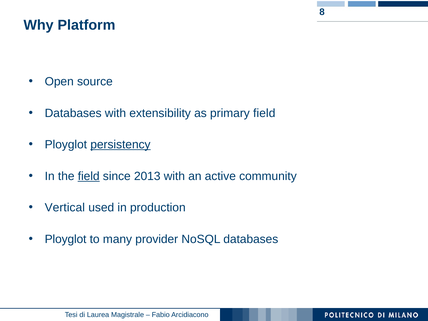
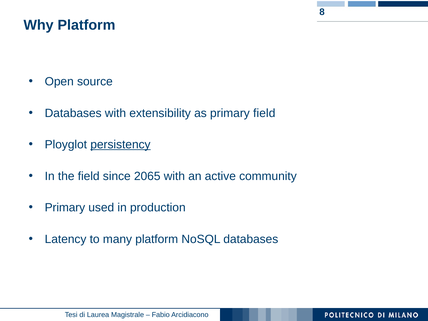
field at (89, 176) underline: present -> none
2013: 2013 -> 2065
Vertical at (65, 208): Vertical -> Primary
Ployglot at (66, 239): Ployglot -> Latency
many provider: provider -> platform
